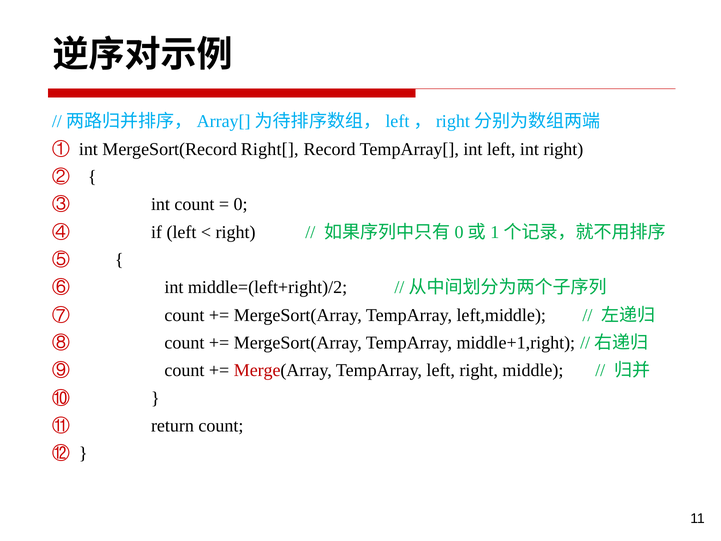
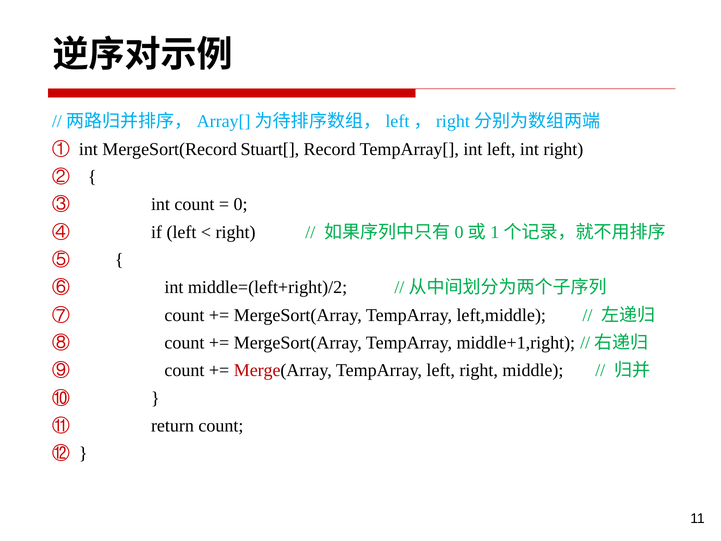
Right[: Right[ -> Stuart[
